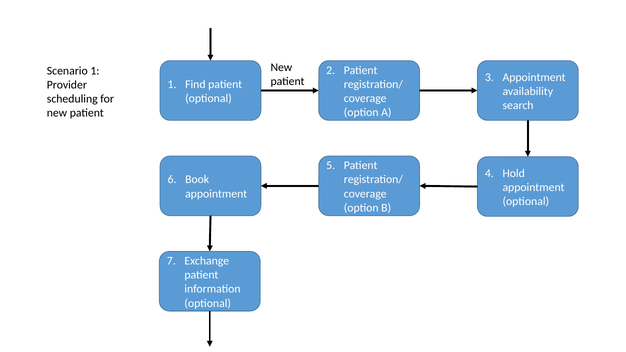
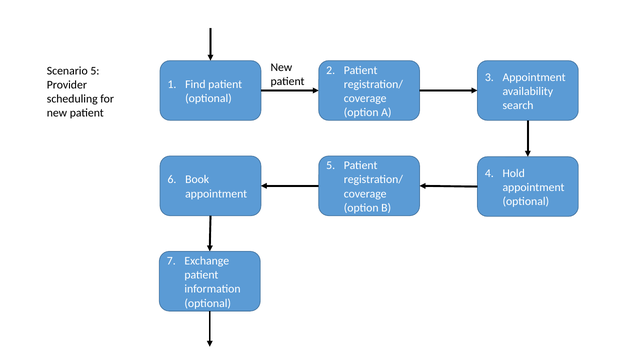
Scenario 1: 1 -> 5
